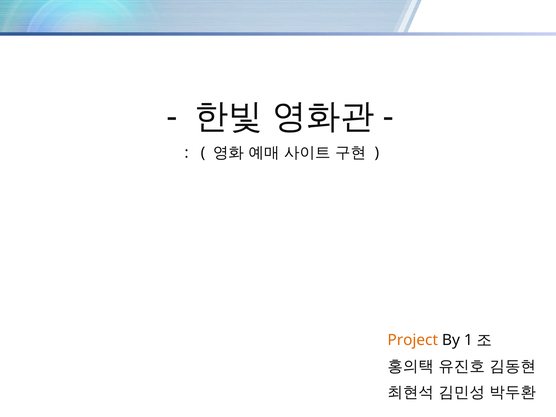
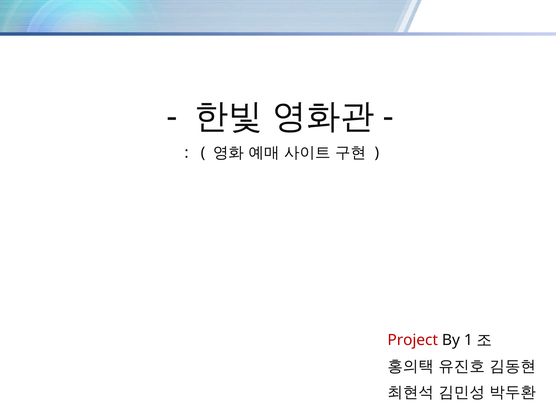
Project colour: orange -> red
